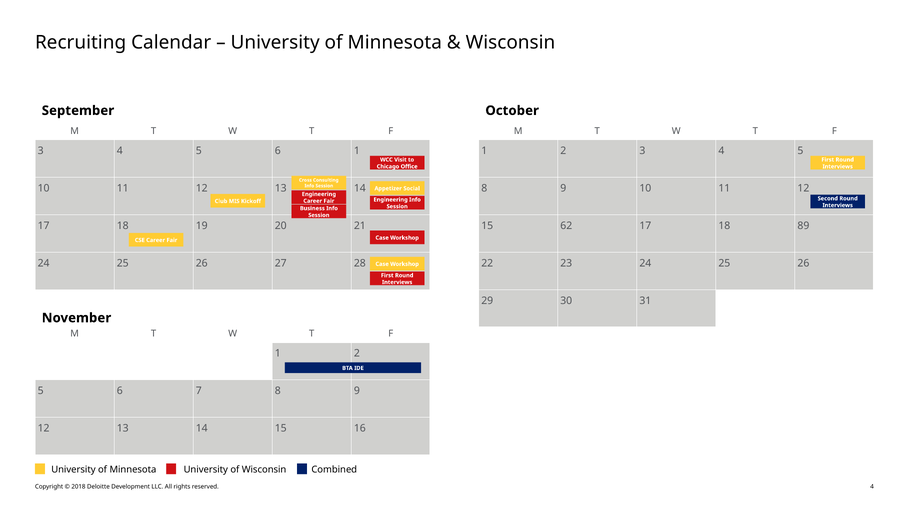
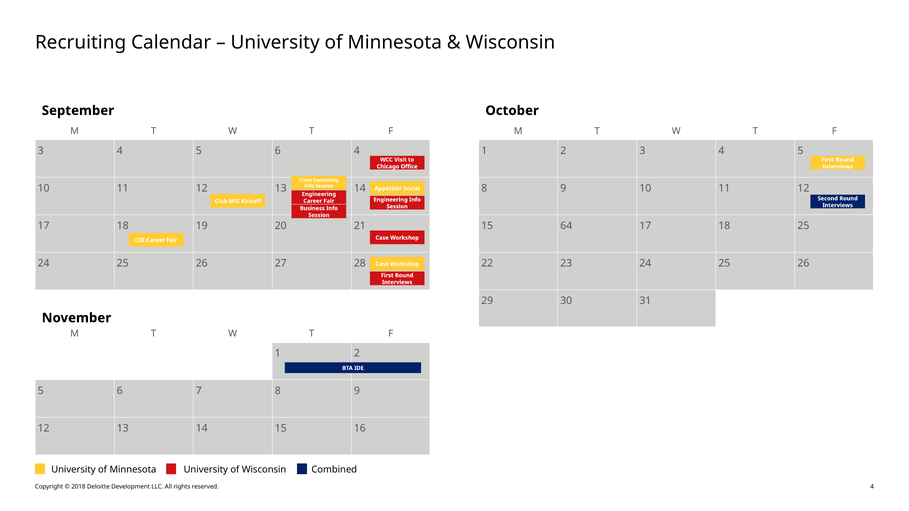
6 1: 1 -> 4
62: 62 -> 64
18 89: 89 -> 25
